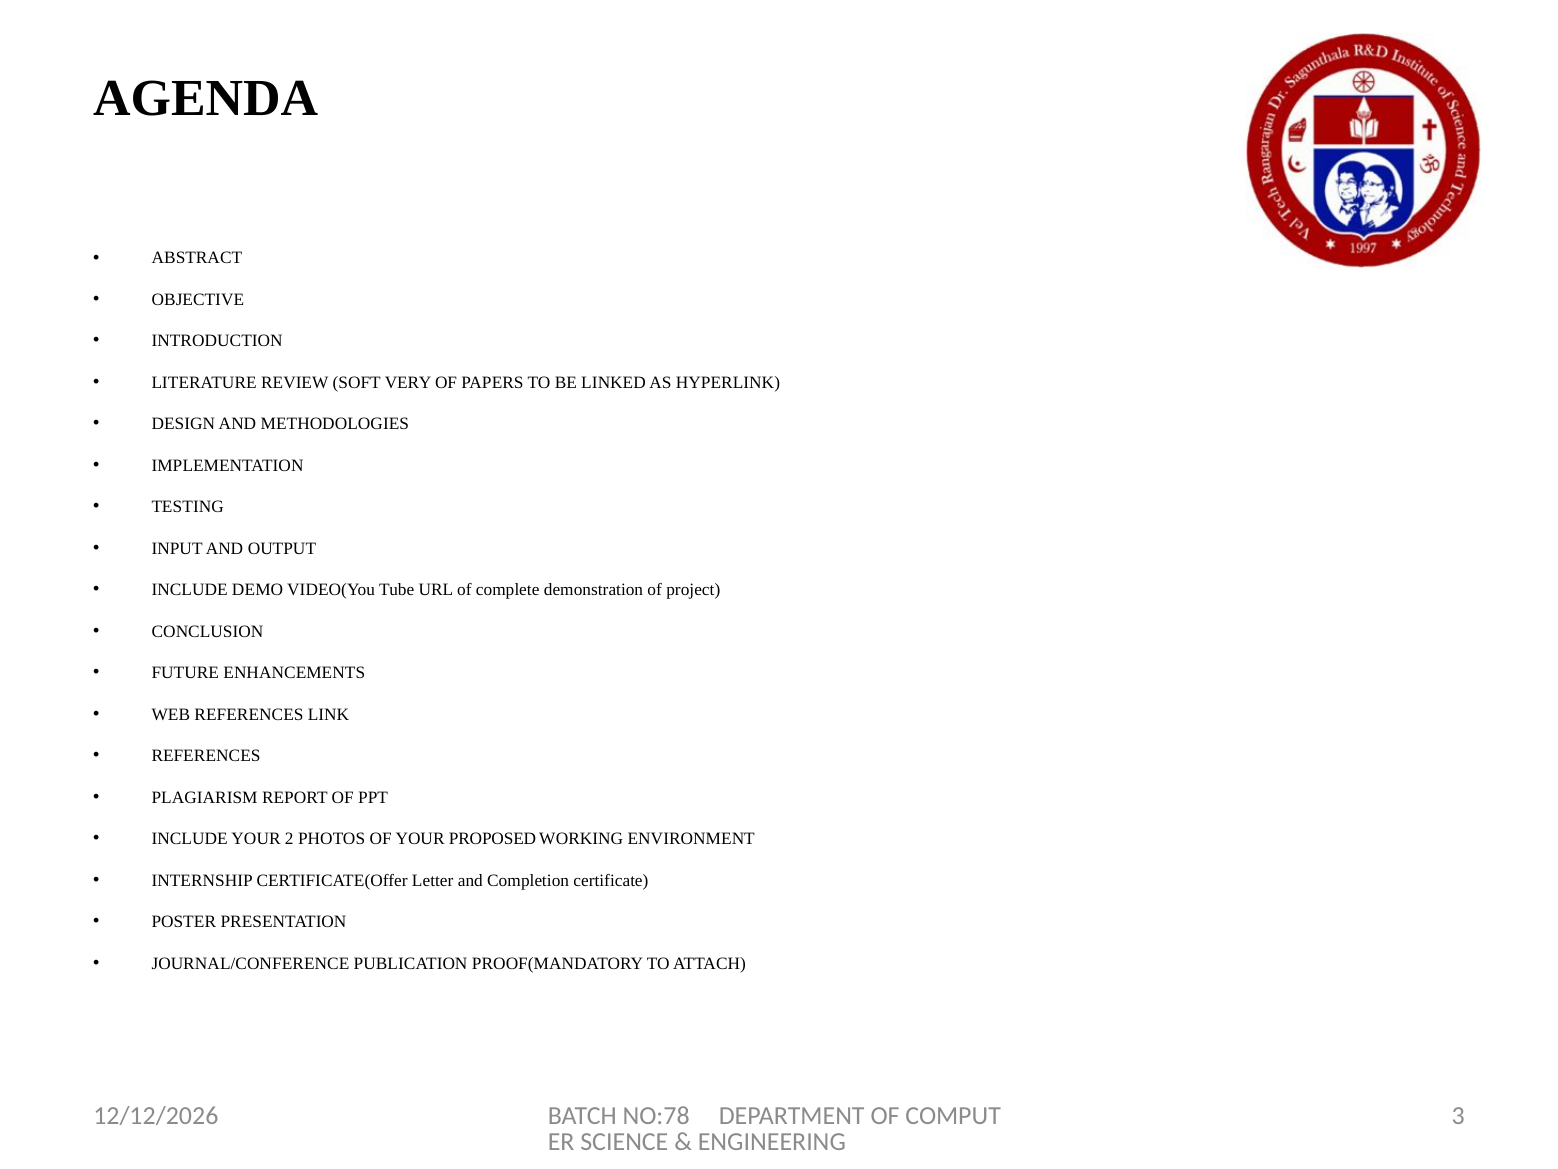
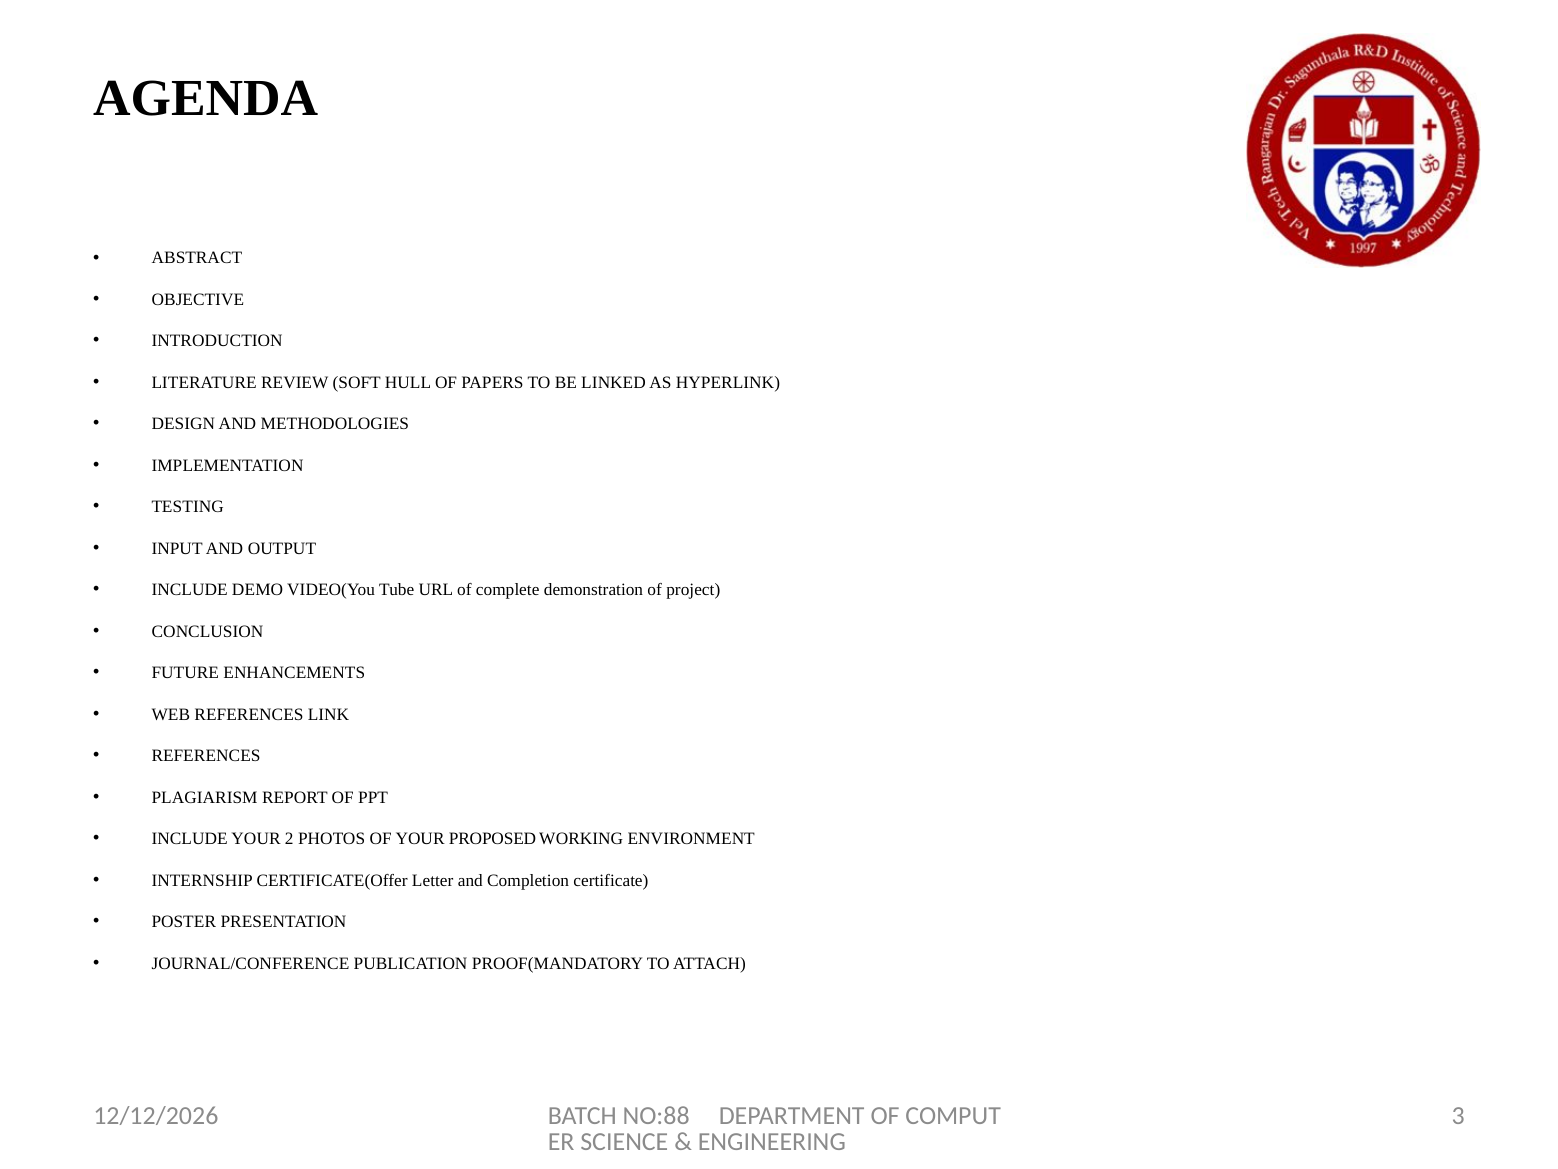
VERY: VERY -> HULL
NO:78: NO:78 -> NO:88
